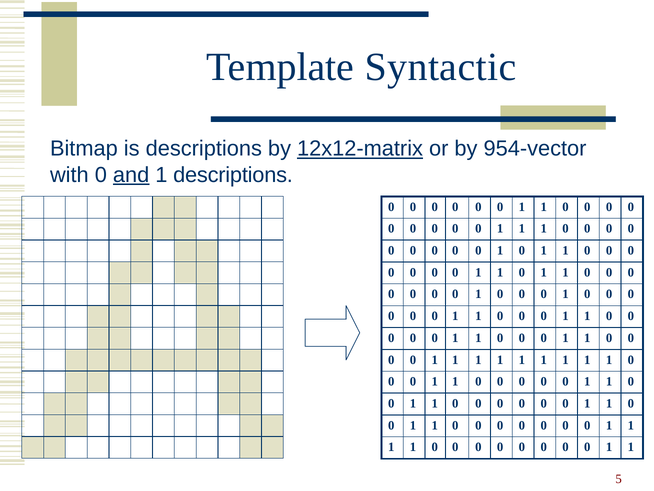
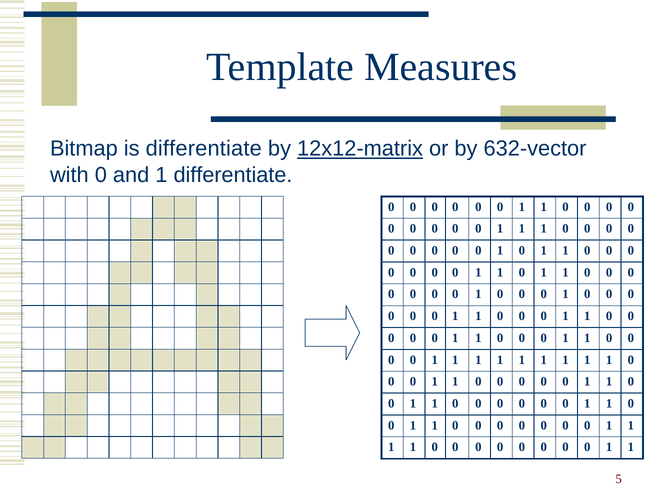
Syntactic: Syntactic -> Measures
is descriptions: descriptions -> differentiate
954-vector: 954-vector -> 632-vector
and underline: present -> none
1 descriptions: descriptions -> differentiate
